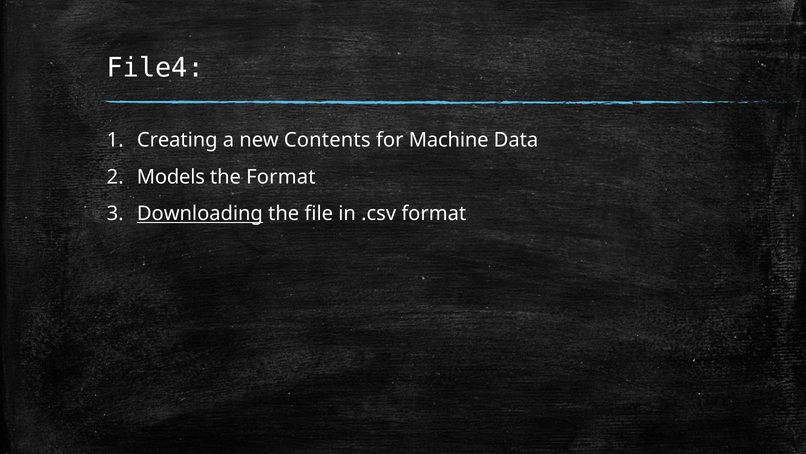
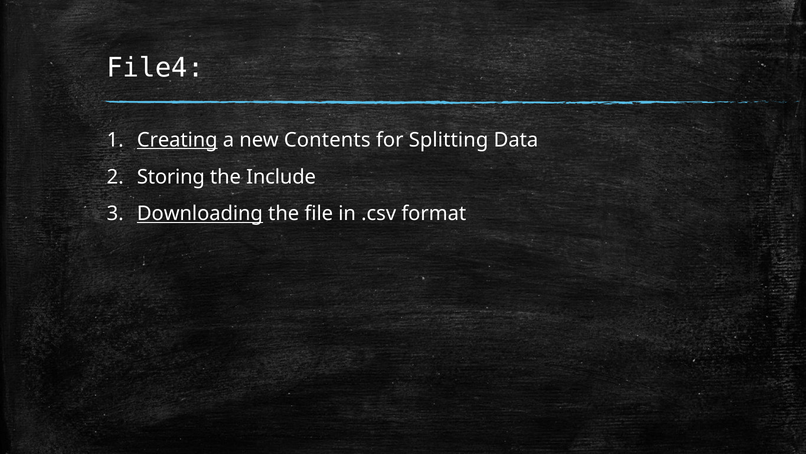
Creating underline: none -> present
Machine: Machine -> Splitting
Models: Models -> Storing
the Format: Format -> Include
